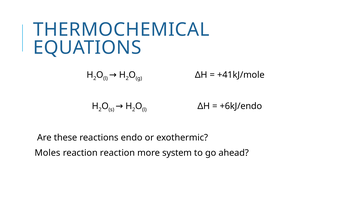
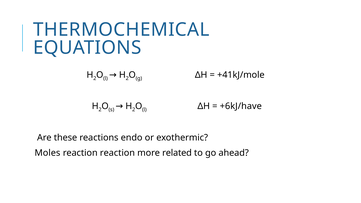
+6kJ/endo: +6kJ/endo -> +6kJ/have
system: system -> related
